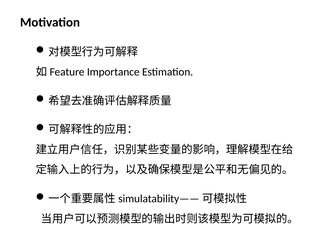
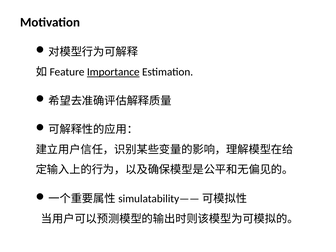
Importance underline: none -> present
